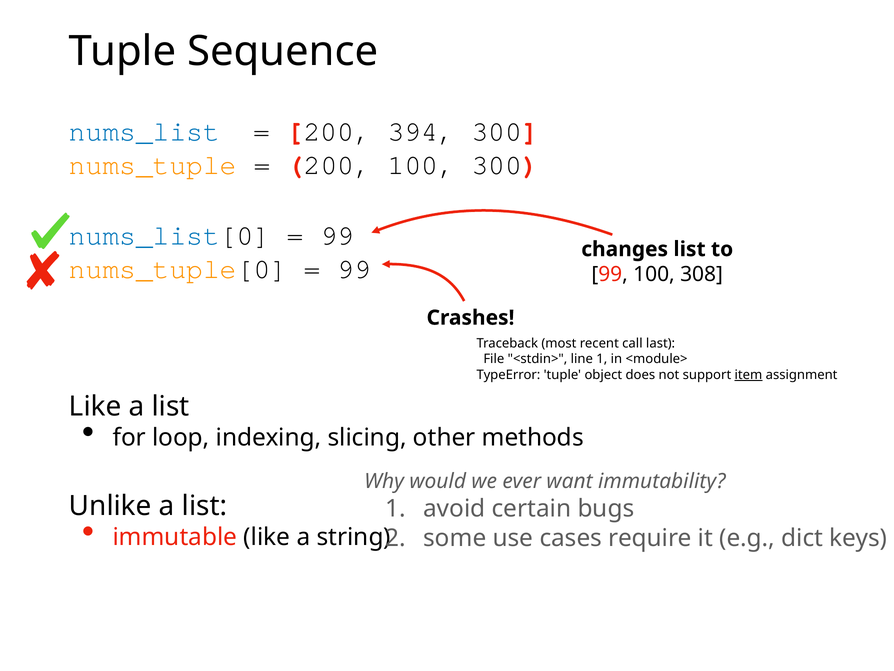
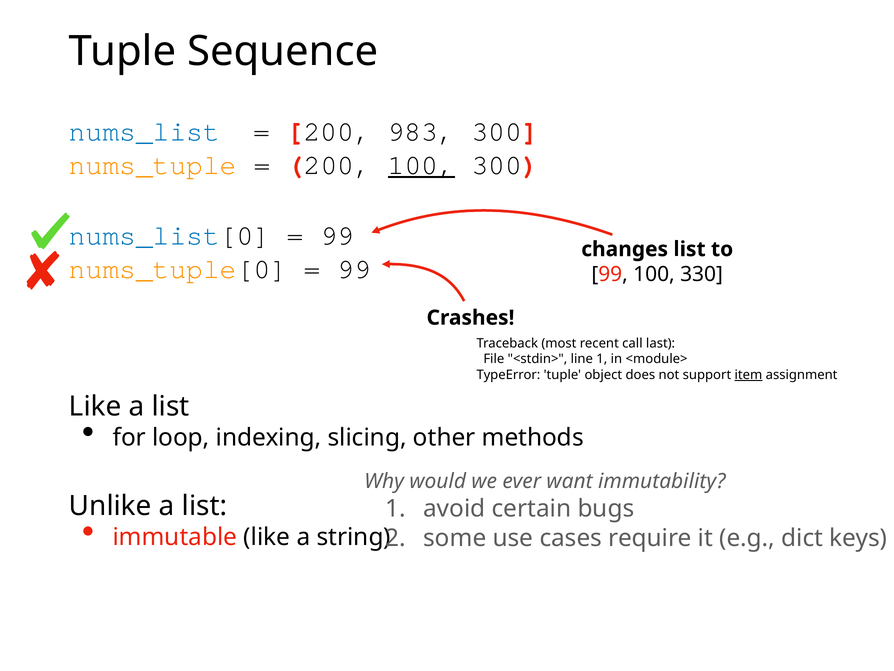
394: 394 -> 983
100 at (421, 165) underline: none -> present
308: 308 -> 330
